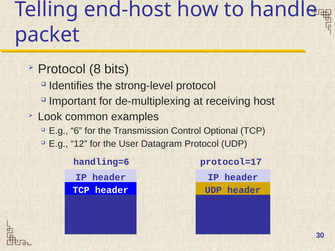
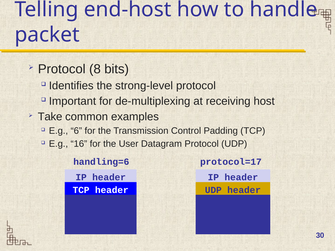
Look: Look -> Take
Optional: Optional -> Padding
12: 12 -> 16
